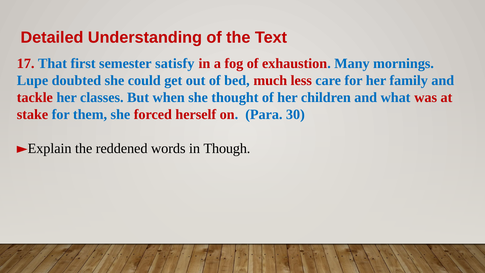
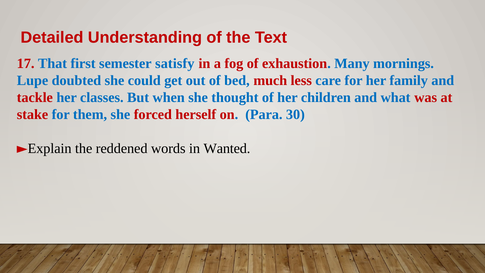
Though: Though -> Wanted
